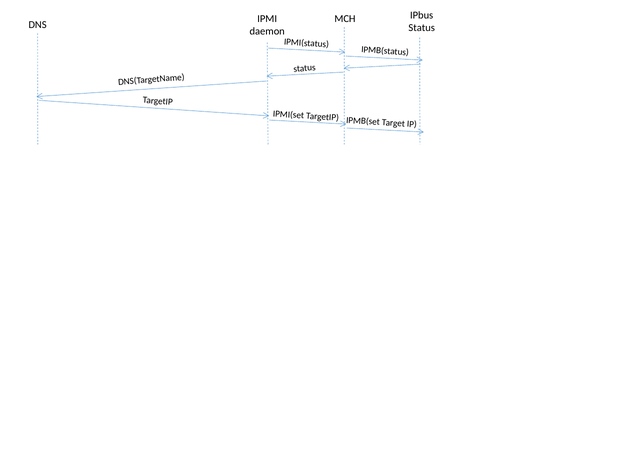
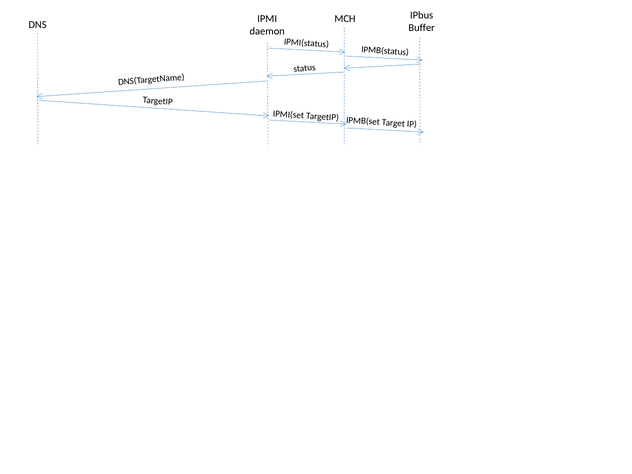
Status at (422, 28): Status -> Buffer
